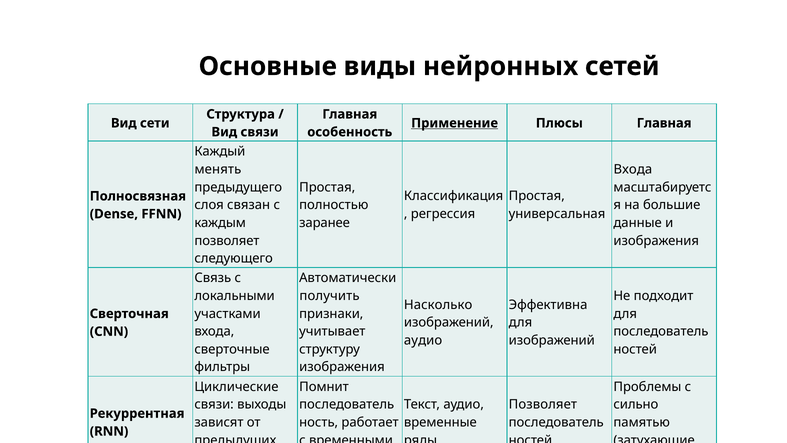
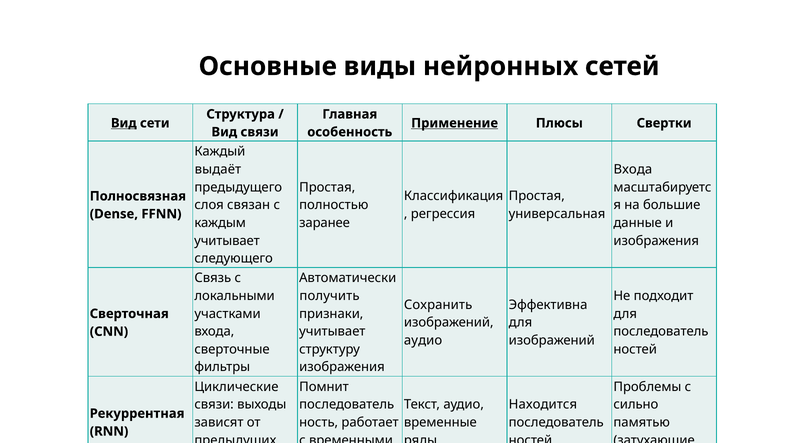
Вид at (124, 123) underline: none -> present
Плюсы Главная: Главная -> Свертки
менять: менять -> выдаёт
позволяет at (227, 241): позволяет -> учитывает
Насколько: Насколько -> Сохранить
Позволяет at (543, 404): Позволяет -> Находится
